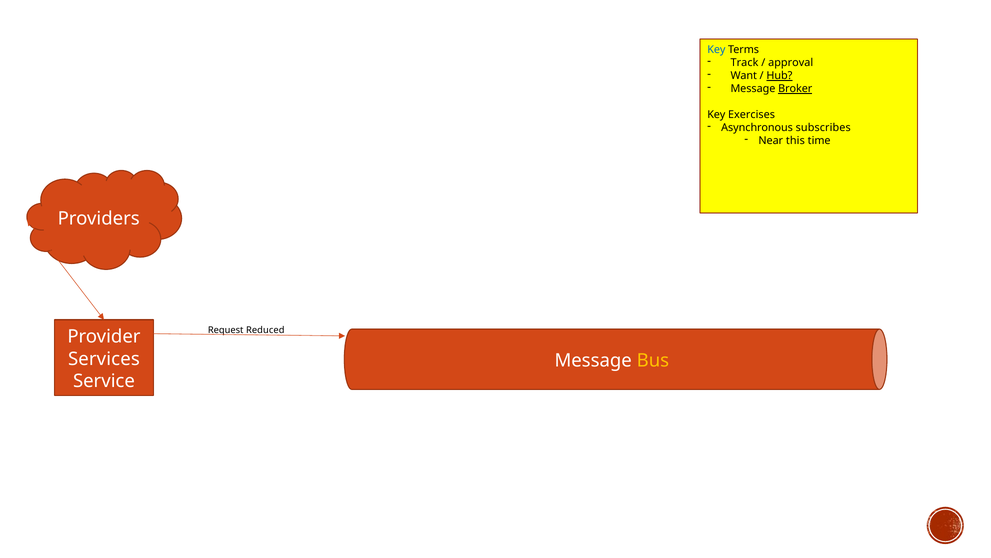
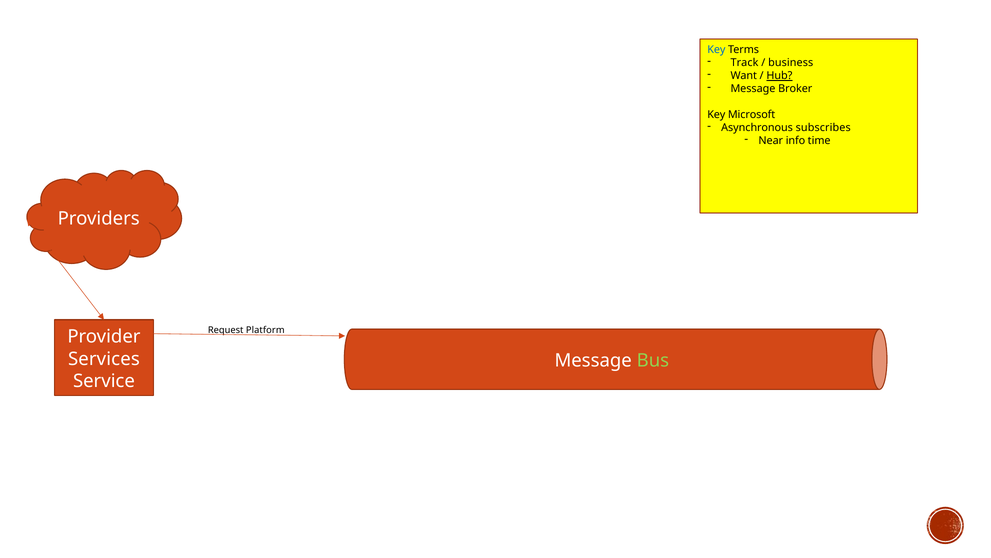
approval: approval -> business
Broker underline: present -> none
Exercises: Exercises -> Microsoft
this: this -> info
Reduced: Reduced -> Platform
Bus colour: yellow -> light green
